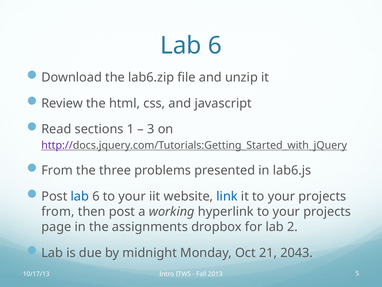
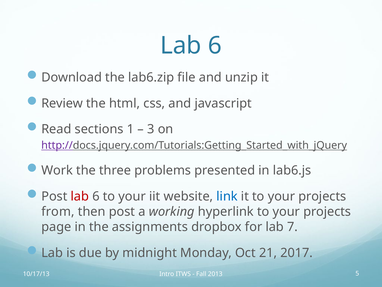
From at (57, 170): From -> Work
lab at (80, 196) colour: blue -> red
2: 2 -> 7
2043: 2043 -> 2017
